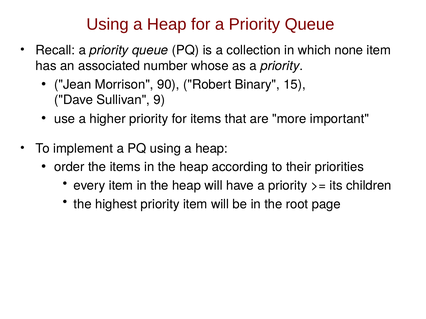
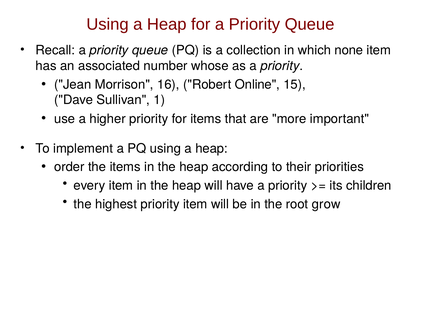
90: 90 -> 16
Binary: Binary -> Online
9: 9 -> 1
page: page -> grow
